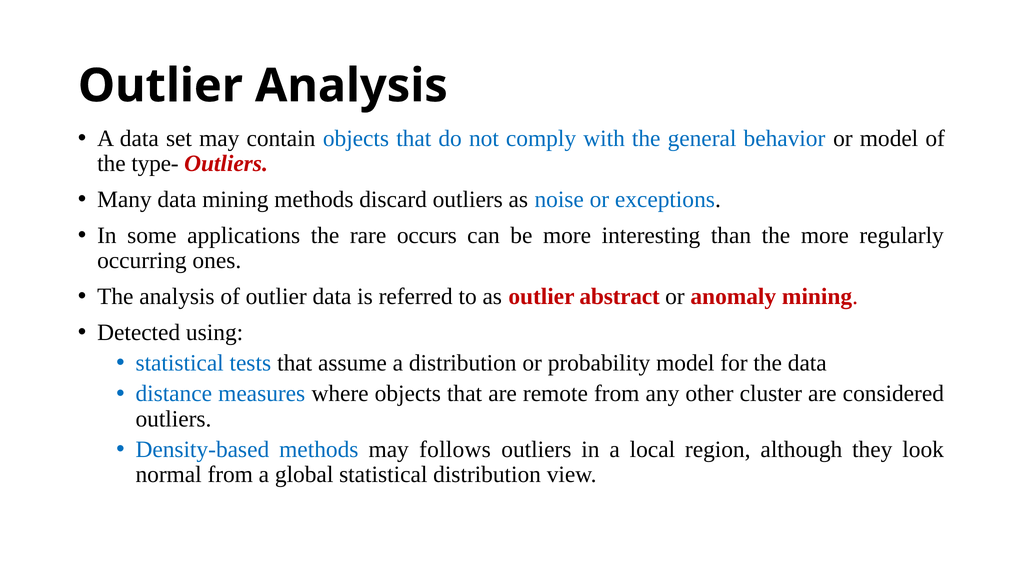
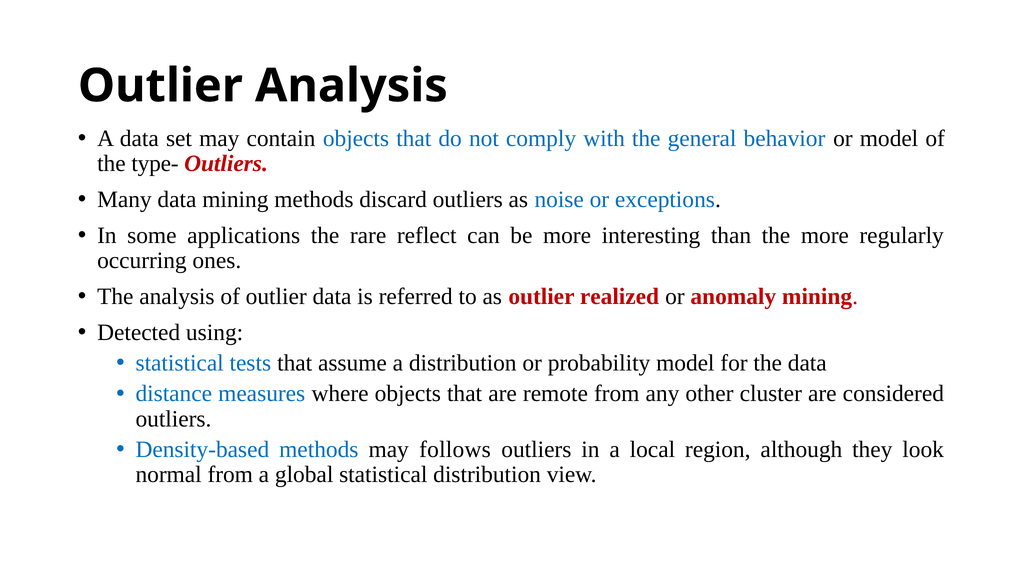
occurs: occurs -> reflect
abstract: abstract -> realized
